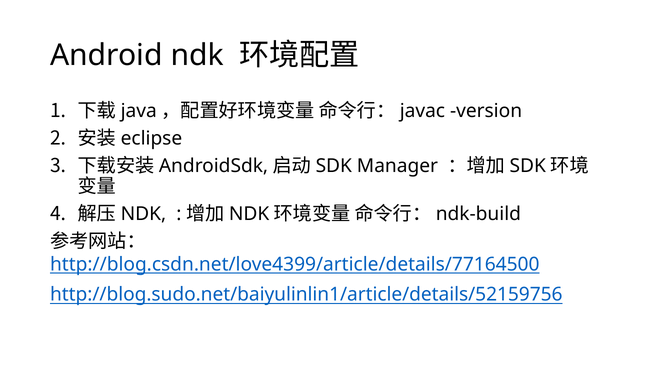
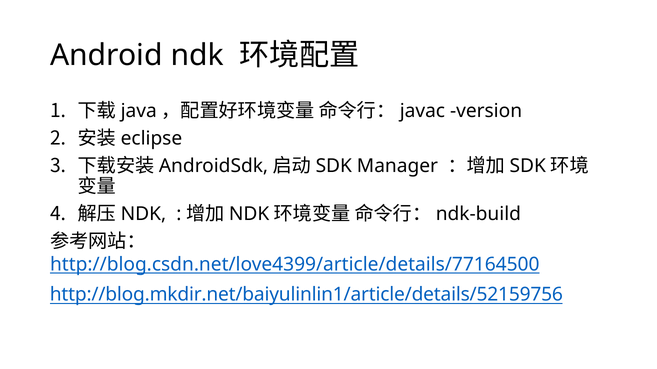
http://blog.sudo.net/baiyulinlin1/article/details/52159756: http://blog.sudo.net/baiyulinlin1/article/details/52159756 -> http://blog.mkdir.net/baiyulinlin1/article/details/52159756
